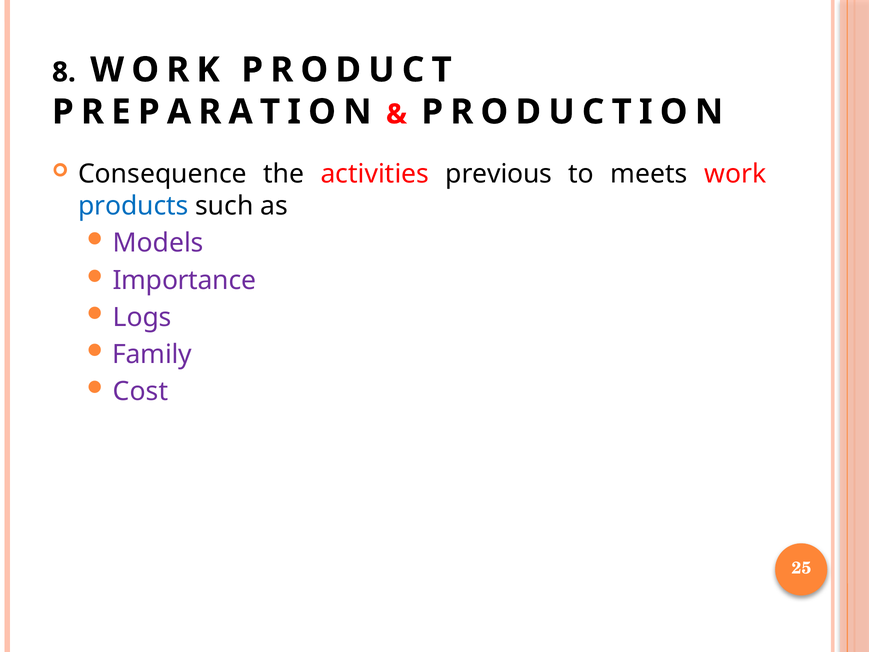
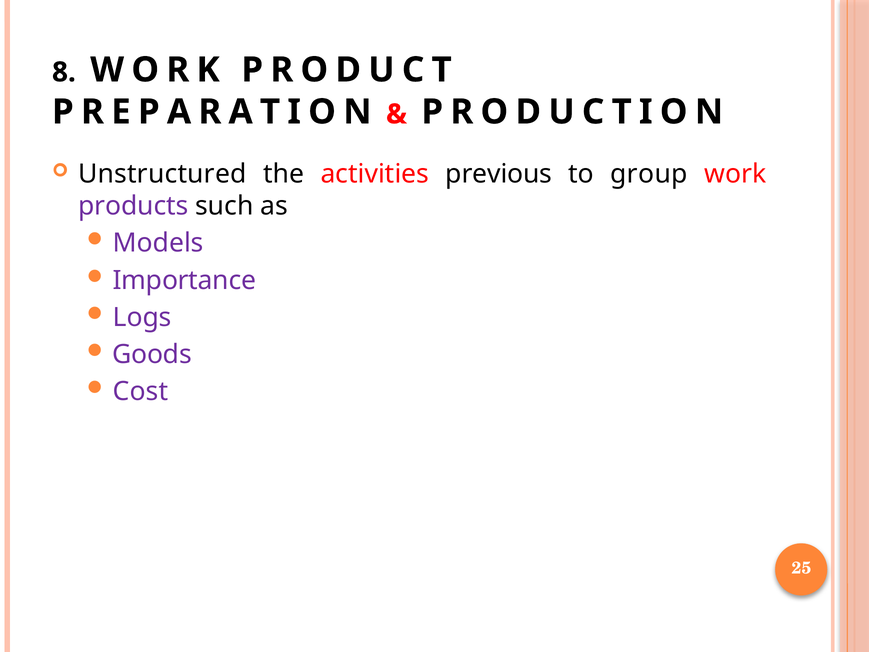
Consequence: Consequence -> Unstructured
meets: meets -> group
products colour: blue -> purple
Family: Family -> Goods
